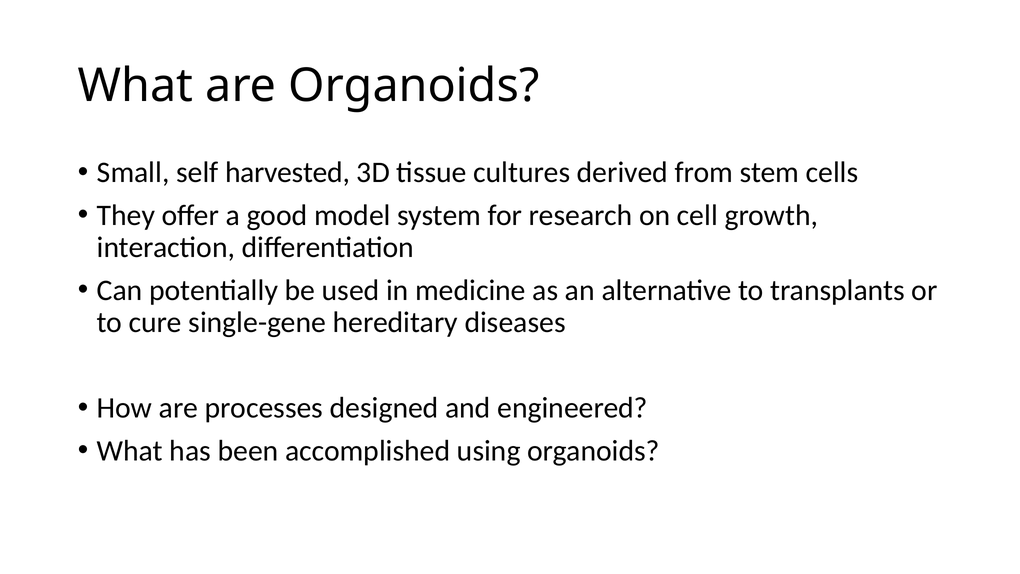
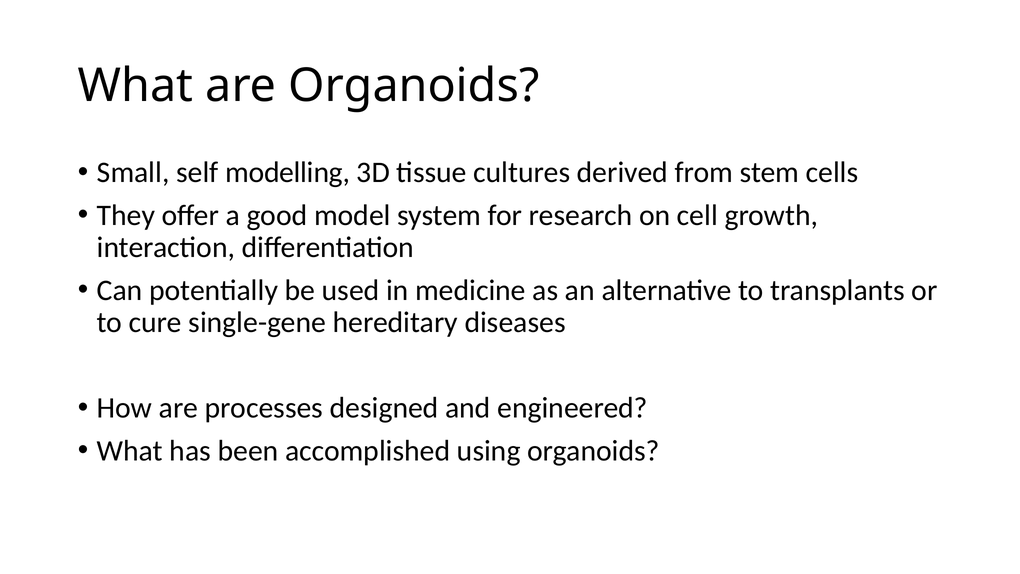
harvested: harvested -> modelling
